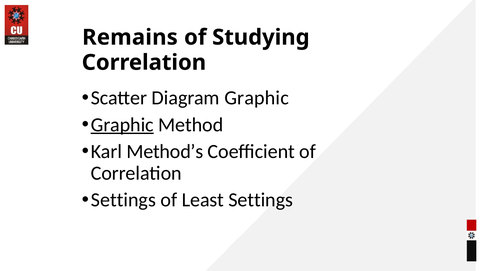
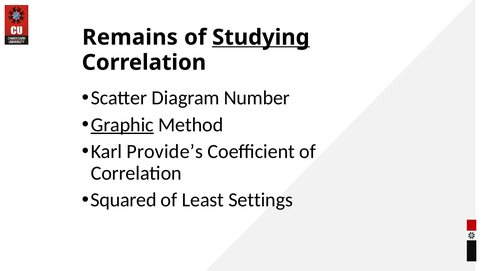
Studying underline: none -> present
Diagram Graphic: Graphic -> Number
Method’s: Method’s -> Provide’s
Settings at (123, 199): Settings -> Squared
